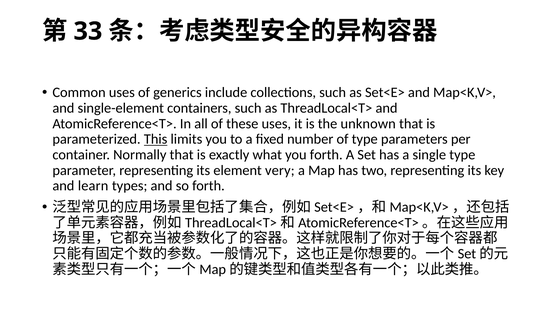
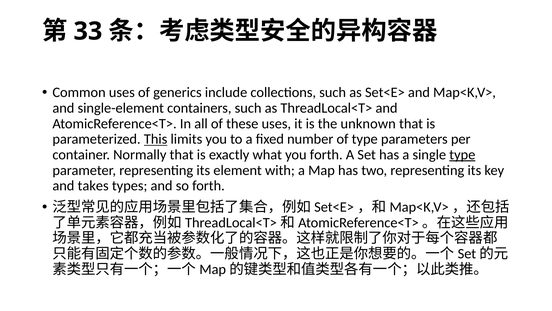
type at (462, 154) underline: none -> present
very: very -> with
learn: learn -> takes
